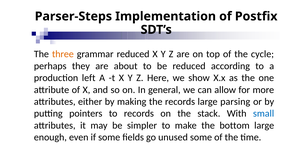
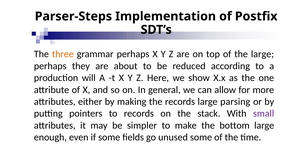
grammar reduced: reduced -> perhaps
the cycle: cycle -> large
left: left -> will
small colour: blue -> purple
